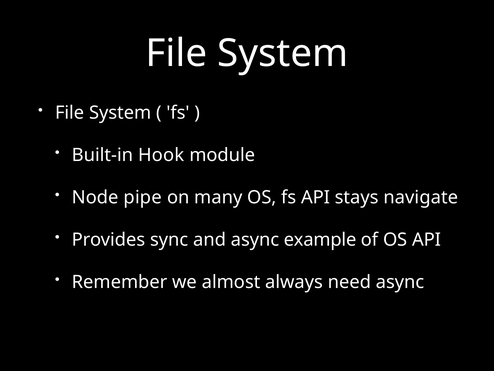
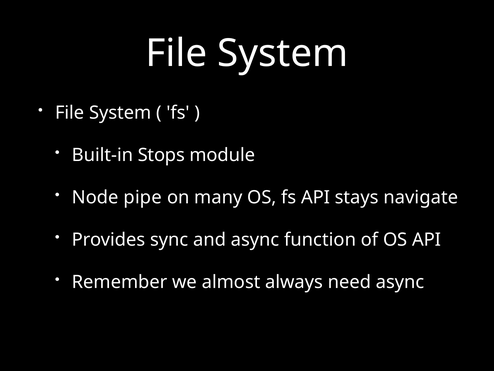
Hook: Hook -> Stops
example: example -> function
